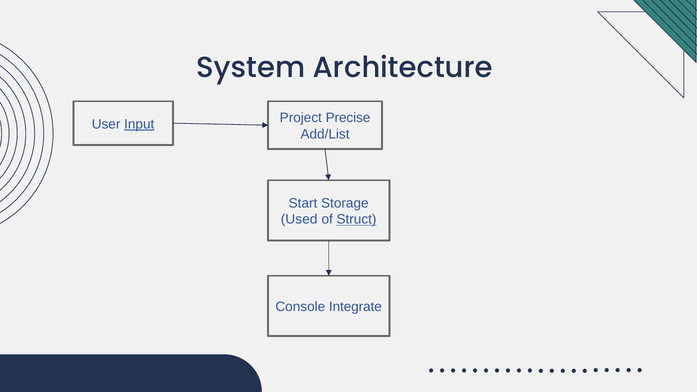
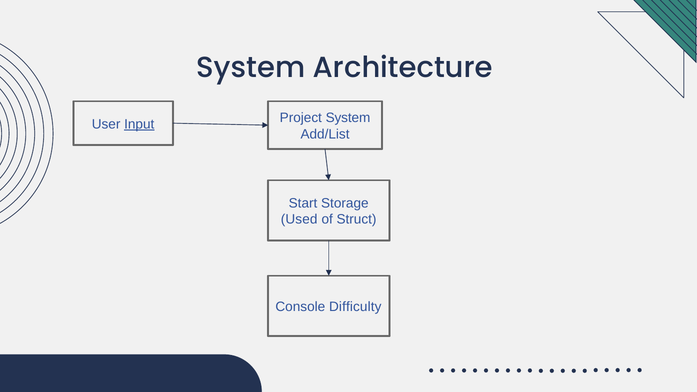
Project Precise: Precise -> System
Struct underline: present -> none
Integrate: Integrate -> Difficulty
